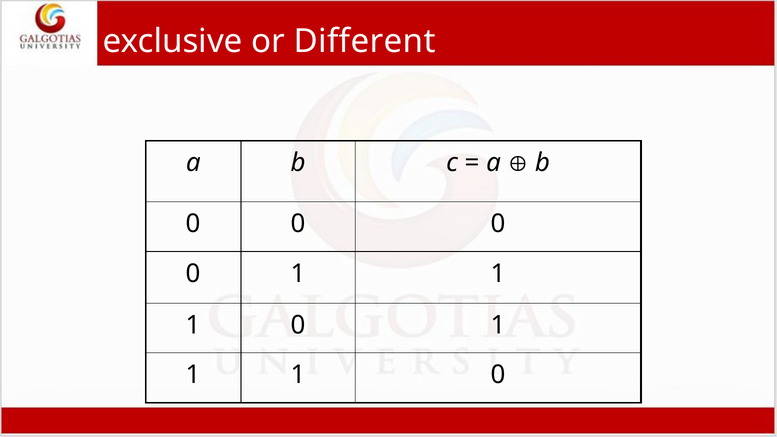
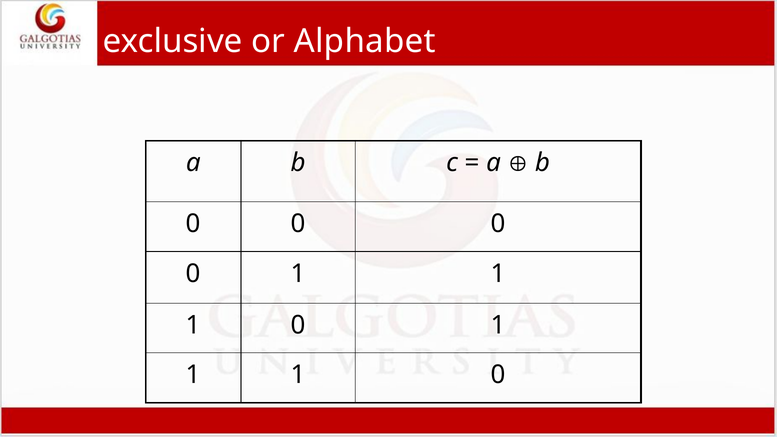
Different: Different -> Alphabet
